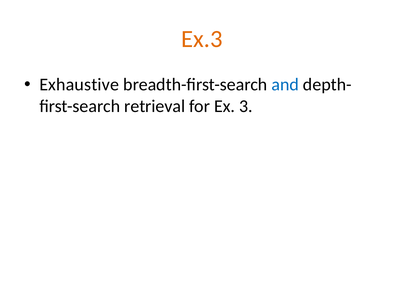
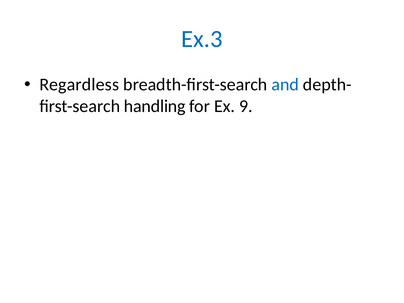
Ex.3 colour: orange -> blue
Exhaustive: Exhaustive -> Regardless
retrieval: retrieval -> handling
3: 3 -> 9
